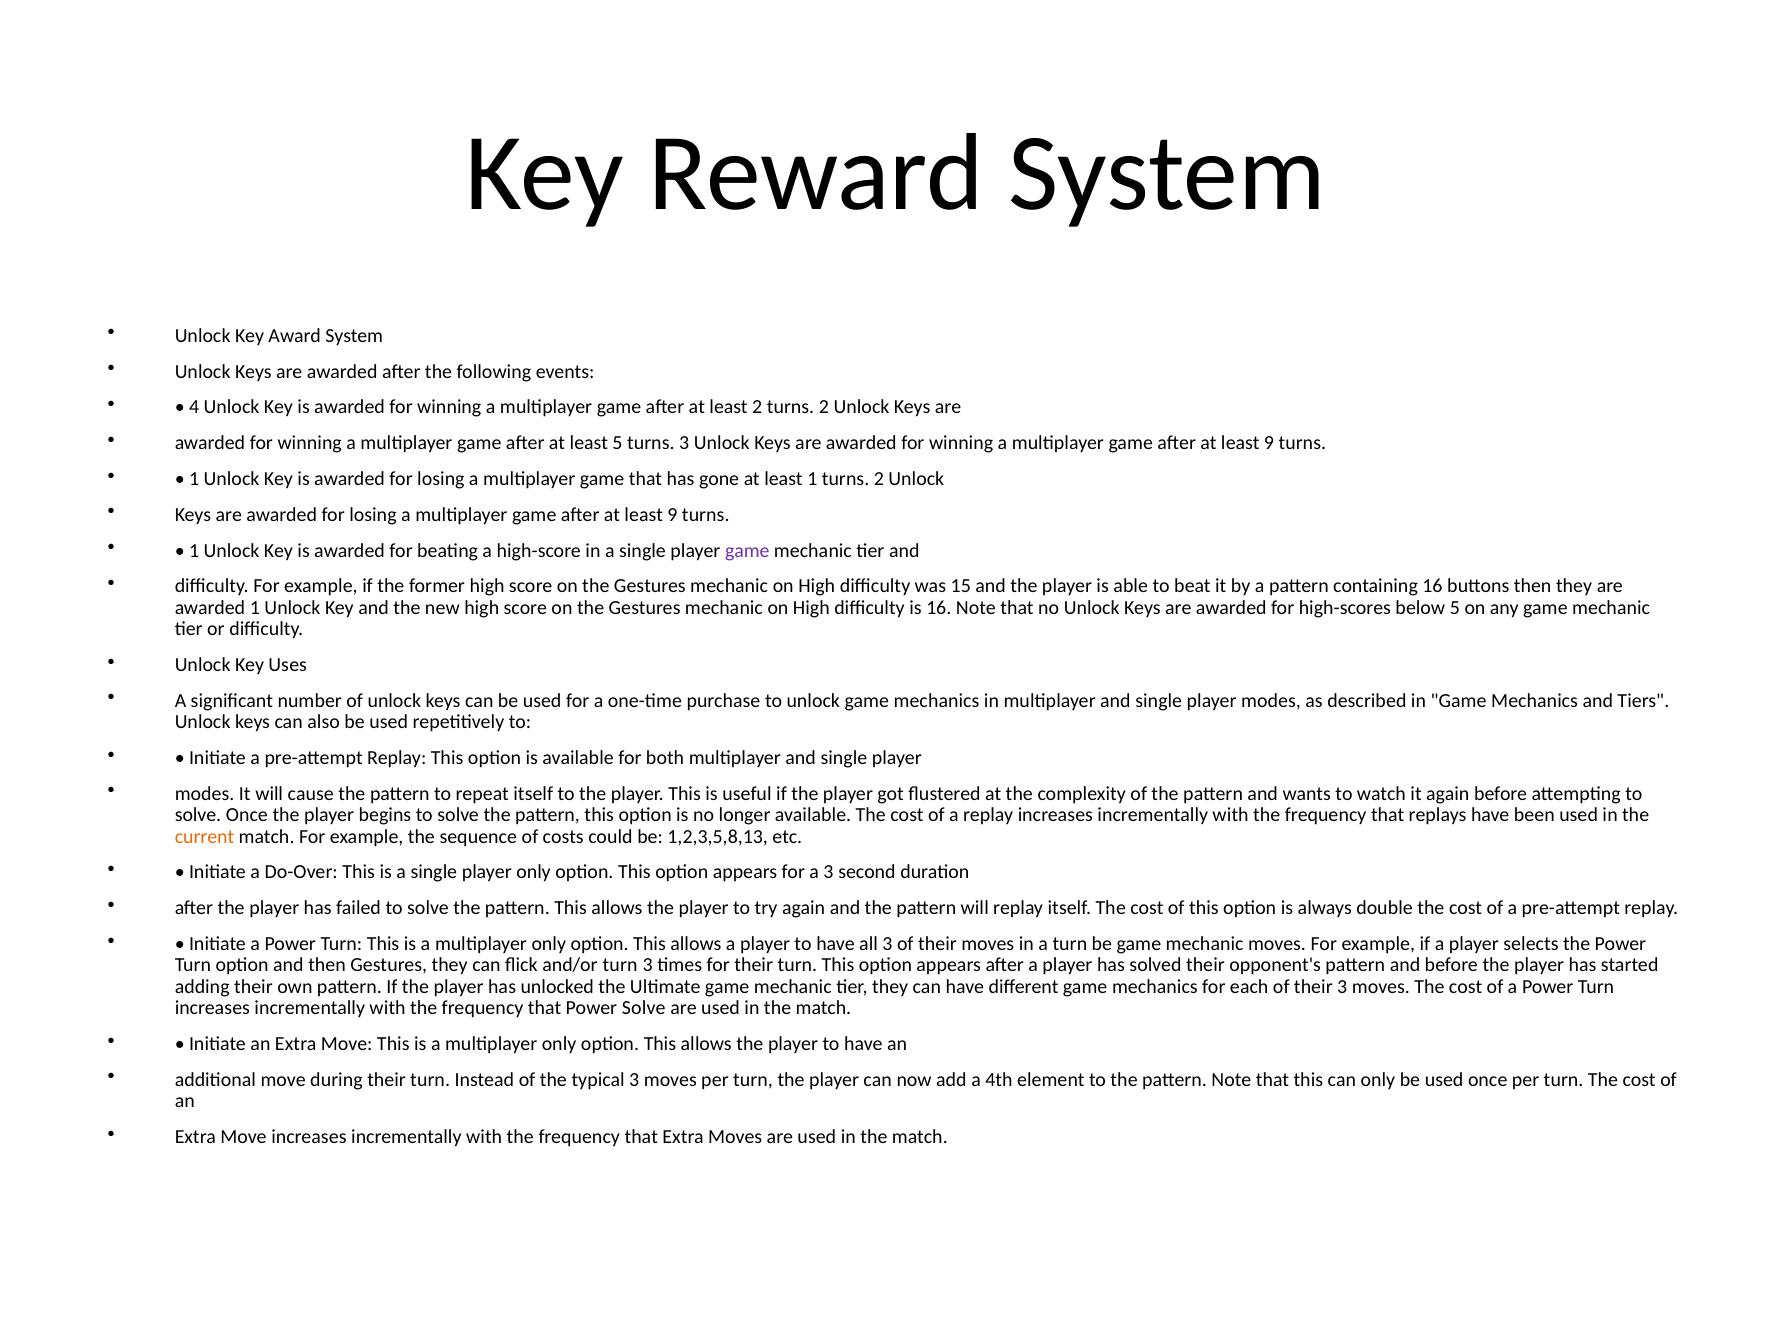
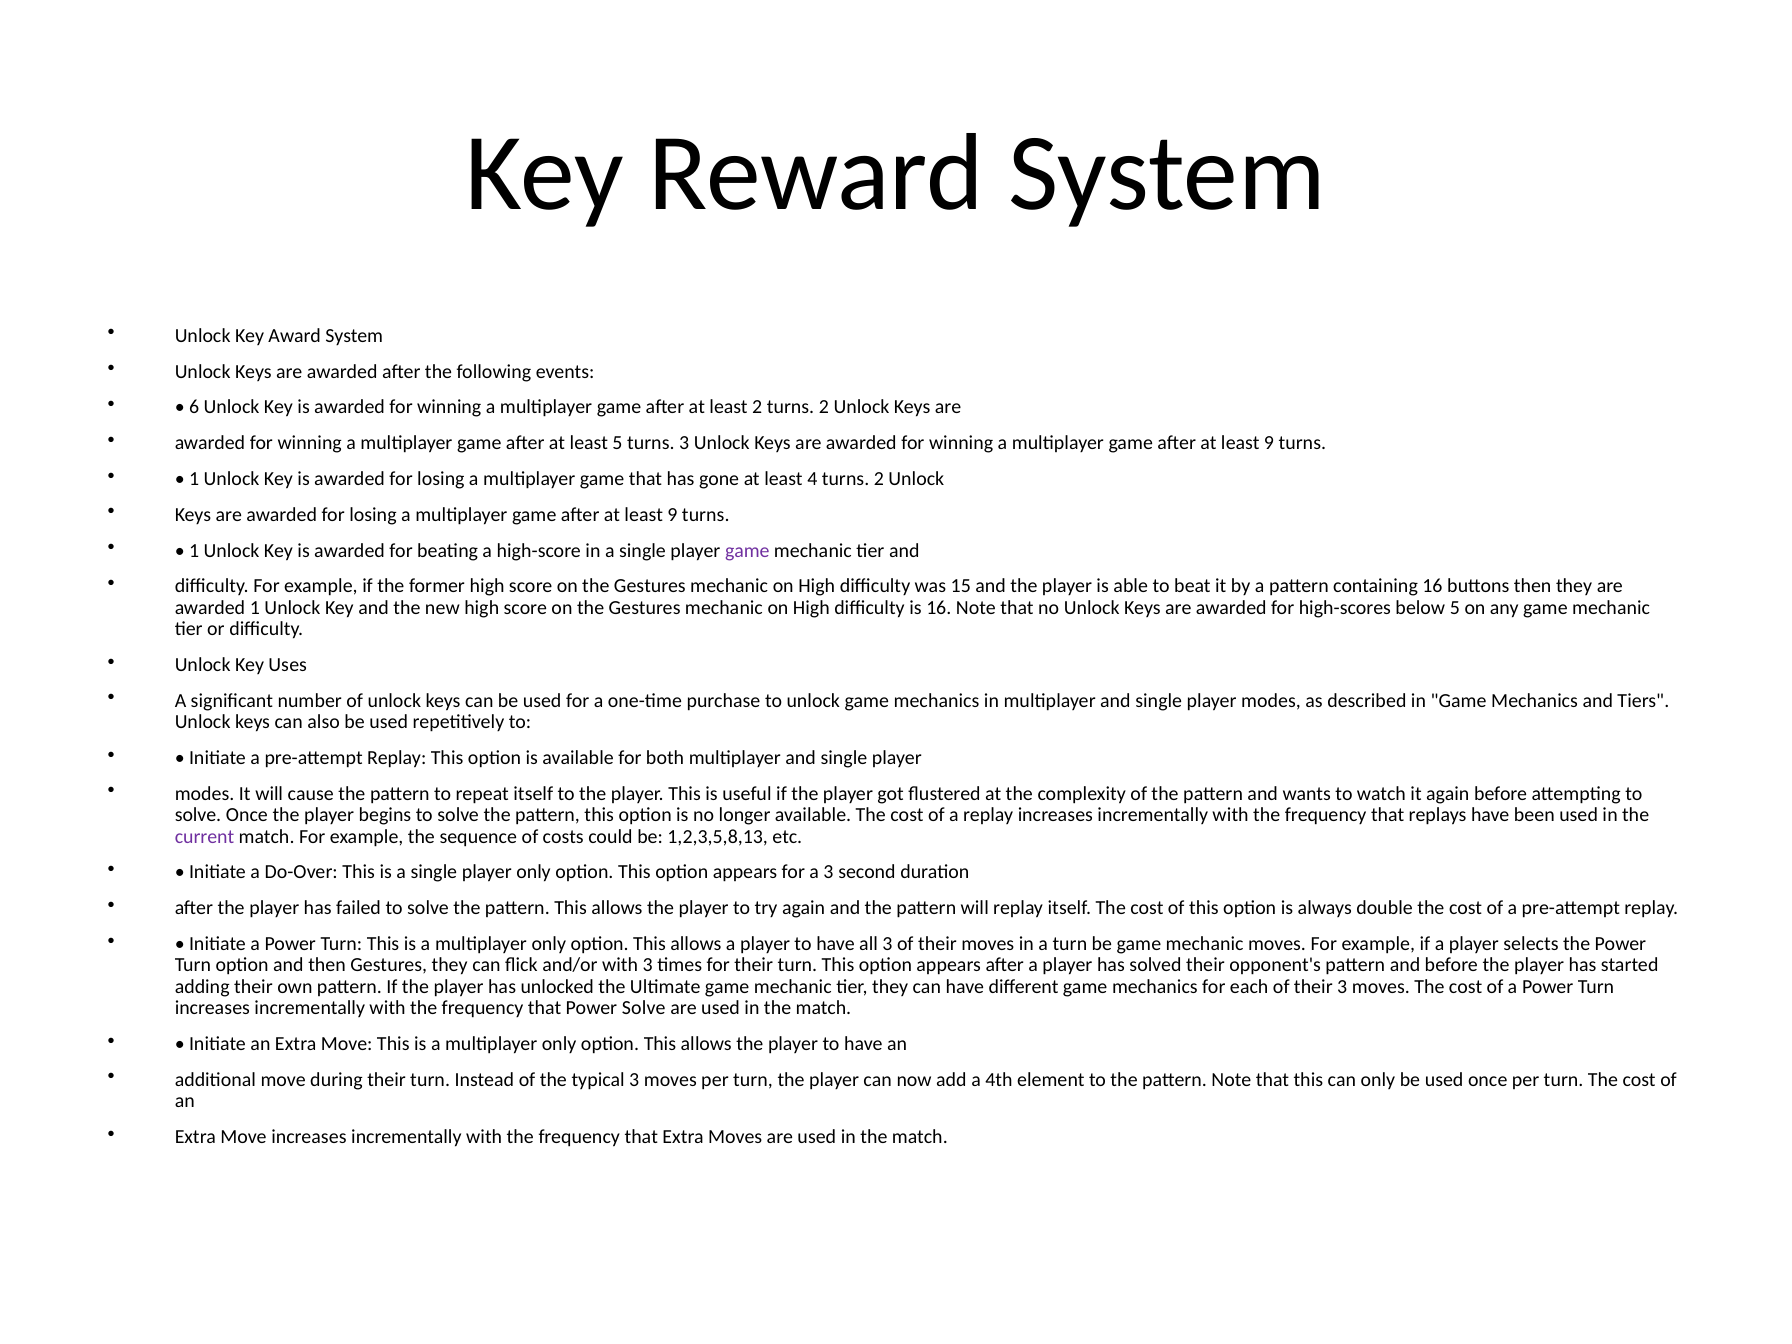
4: 4 -> 6
least 1: 1 -> 4
current colour: orange -> purple
and/or turn: turn -> with
